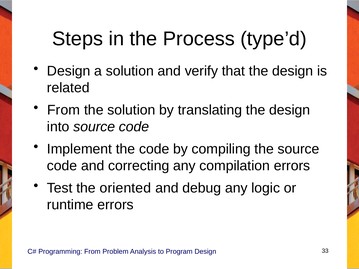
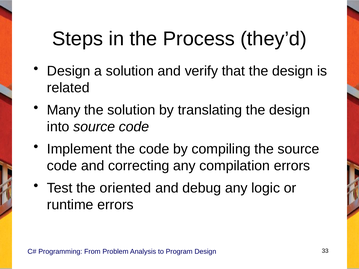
type’d: type’d -> they’d
From at (64, 110): From -> Many
